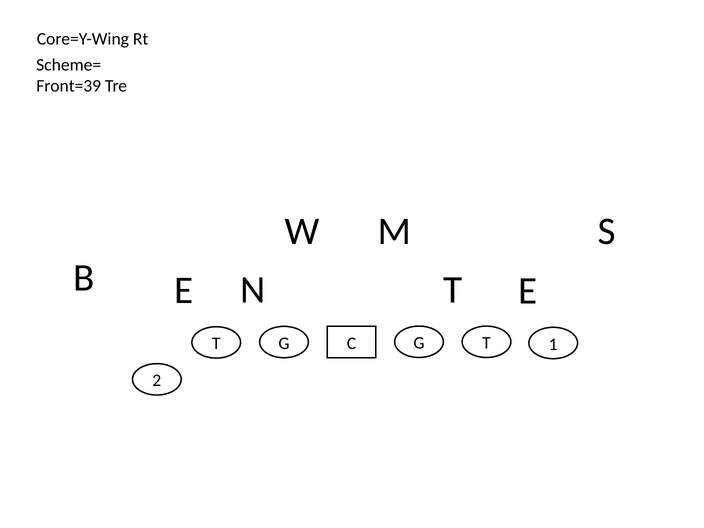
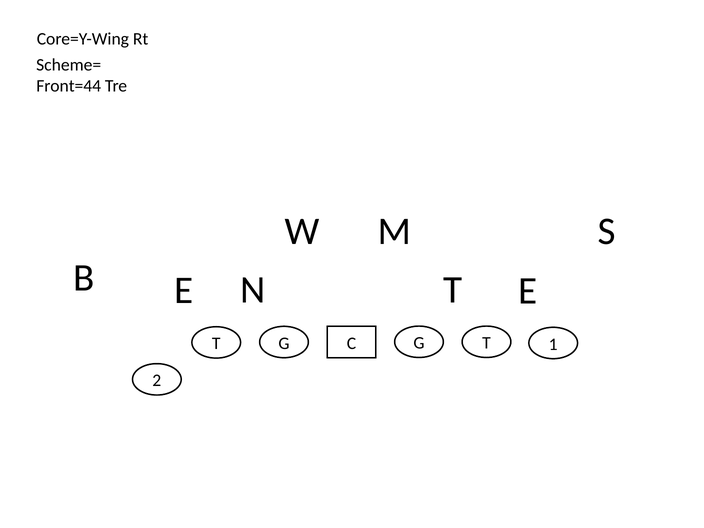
Front=39: Front=39 -> Front=44
